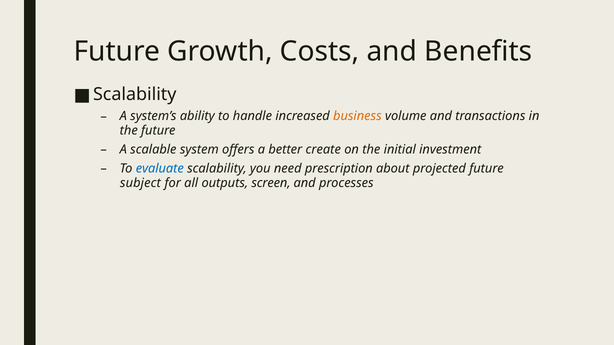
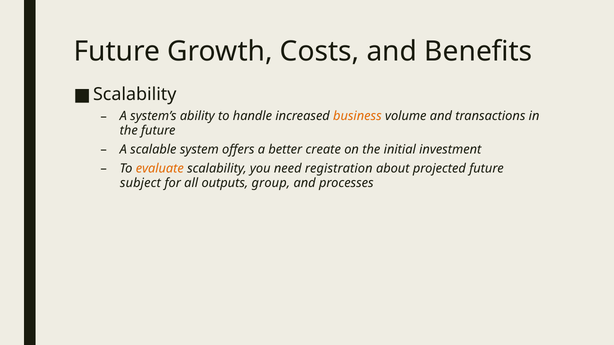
evaluate colour: blue -> orange
prescription: prescription -> registration
screen: screen -> group
